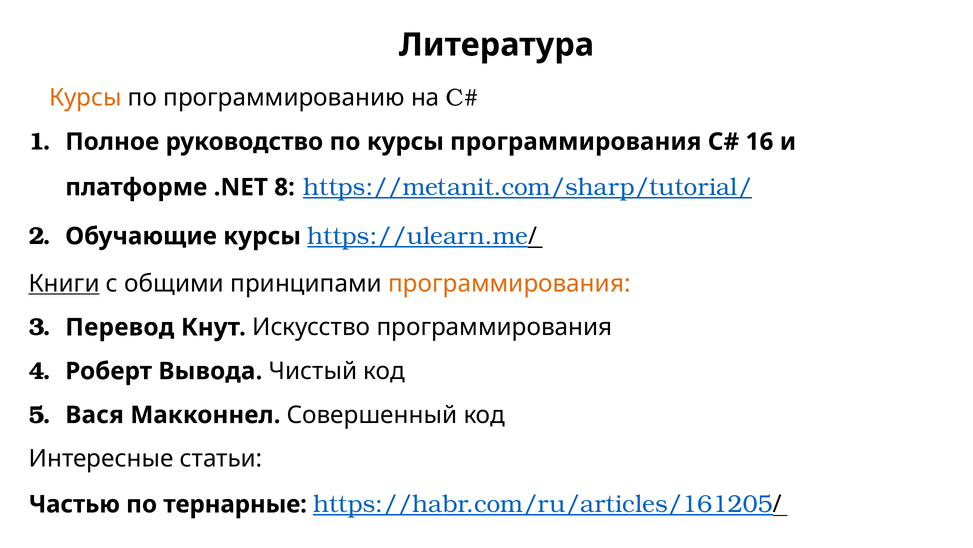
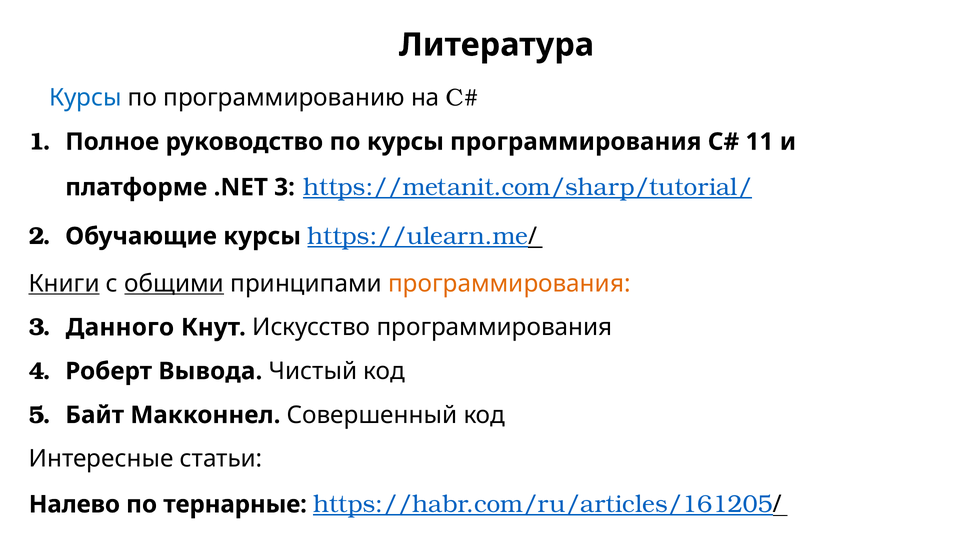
Курсы at (85, 98) colour: orange -> blue
16: 16 -> 11
.NET 8: 8 -> 3
общими underline: none -> present
Перевод: Перевод -> Данного
Вася: Вася -> Байт
Частью: Частью -> Налево
